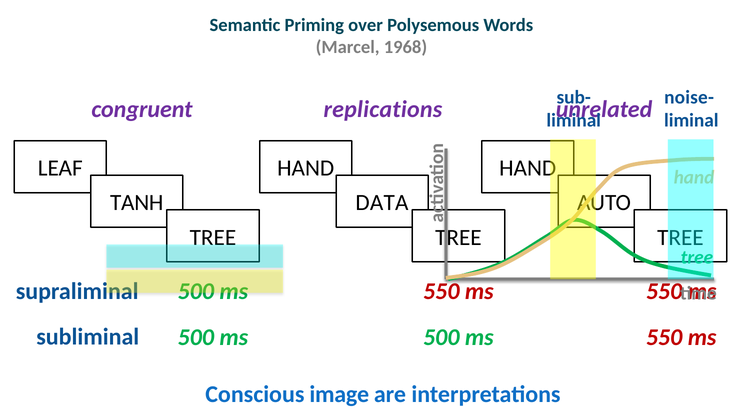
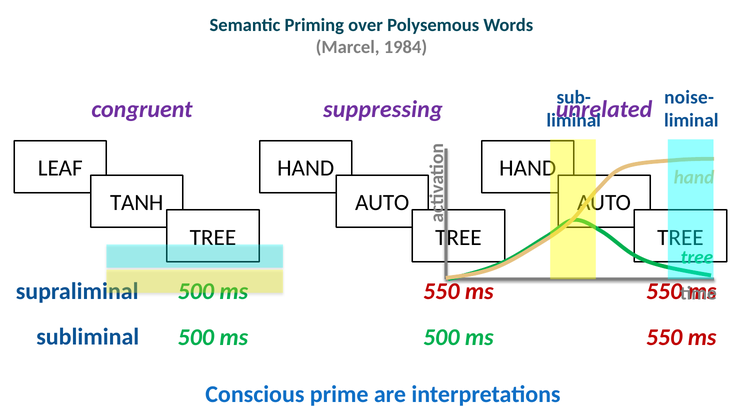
1968: 1968 -> 1984
replications: replications -> suppressing
DATA at (382, 203): DATA -> AUTO
image: image -> prime
